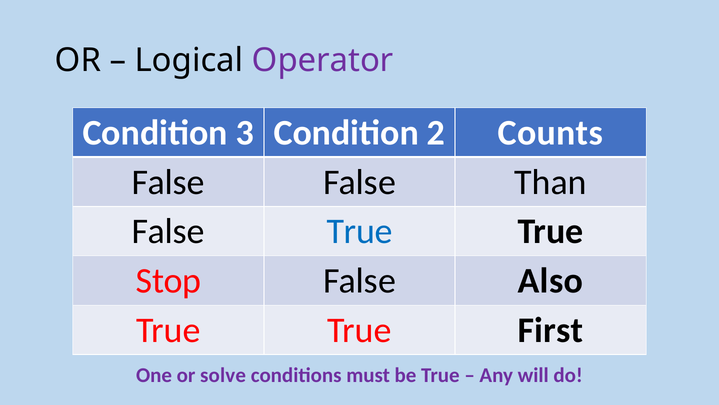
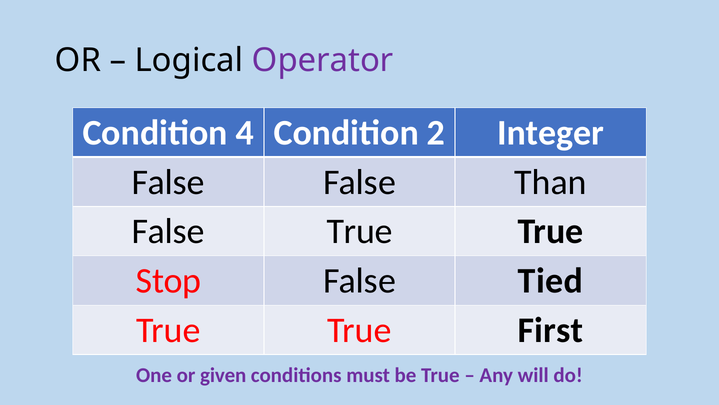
3: 3 -> 4
Counts: Counts -> Integer
True at (360, 231) colour: blue -> black
Also: Also -> Tied
solve: solve -> given
